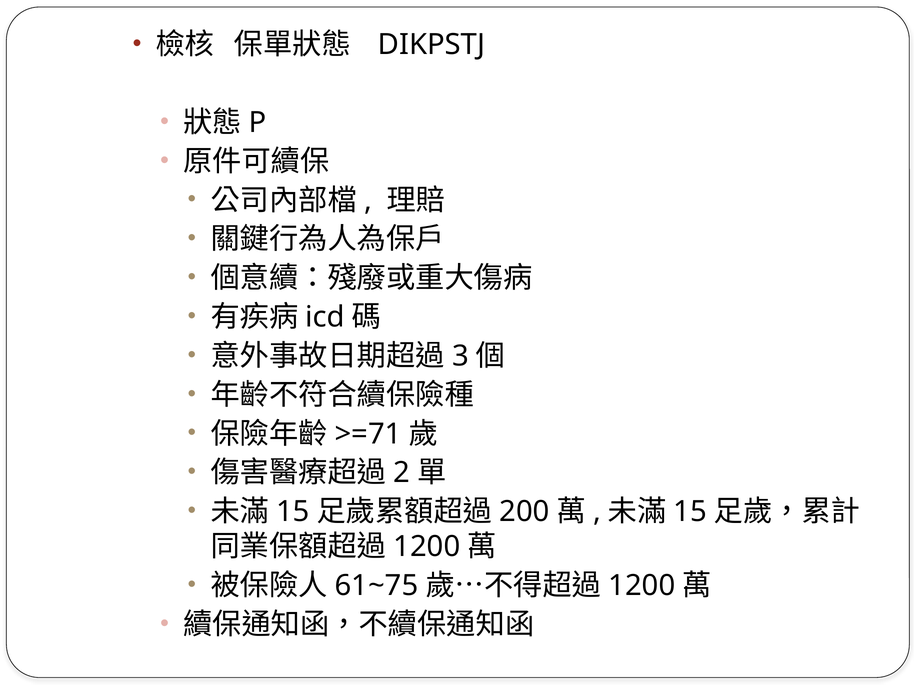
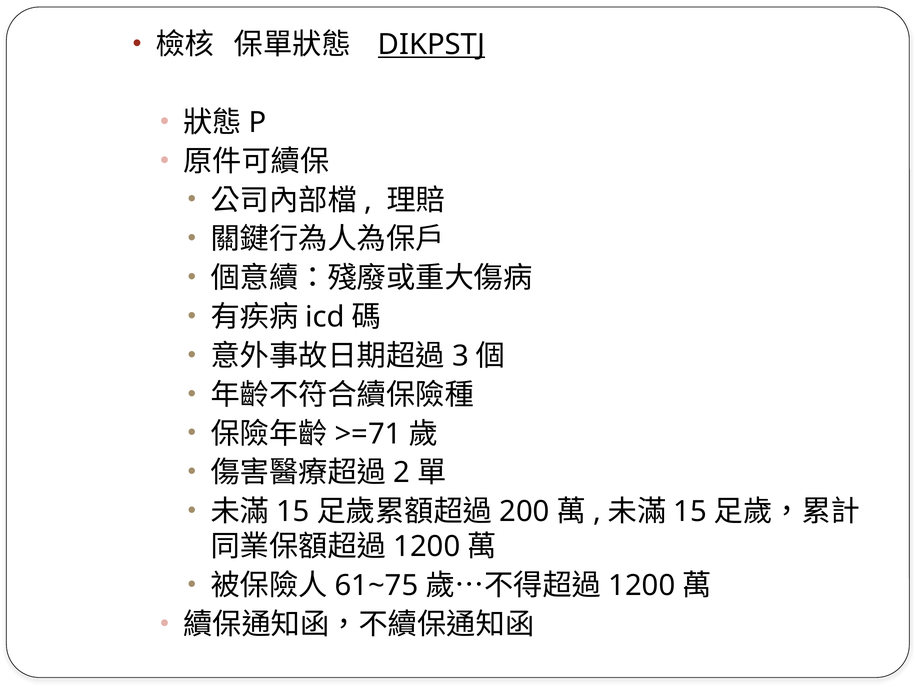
DIKPSTJ underline: none -> present
